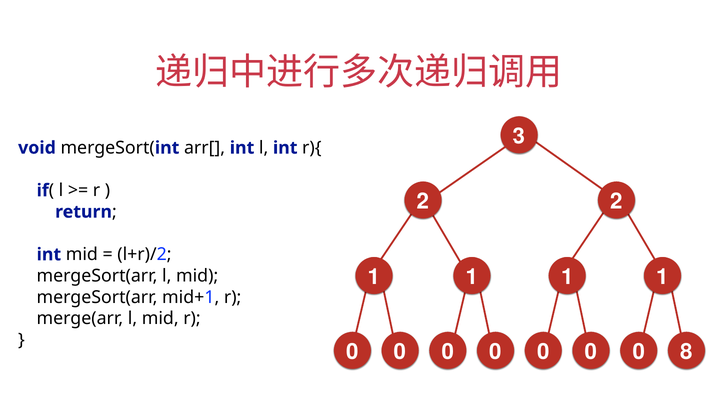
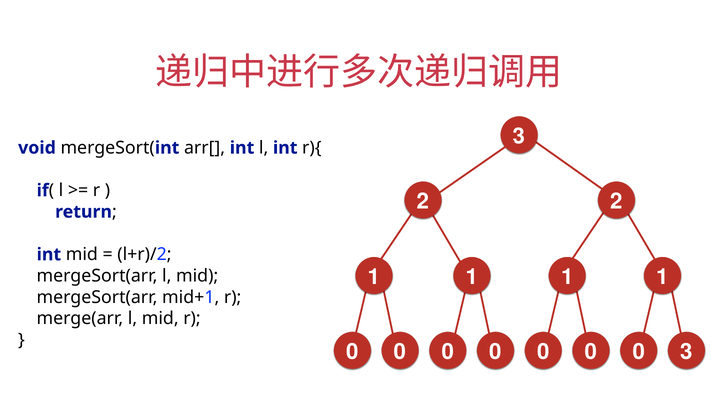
8 at (686, 352): 8 -> 3
